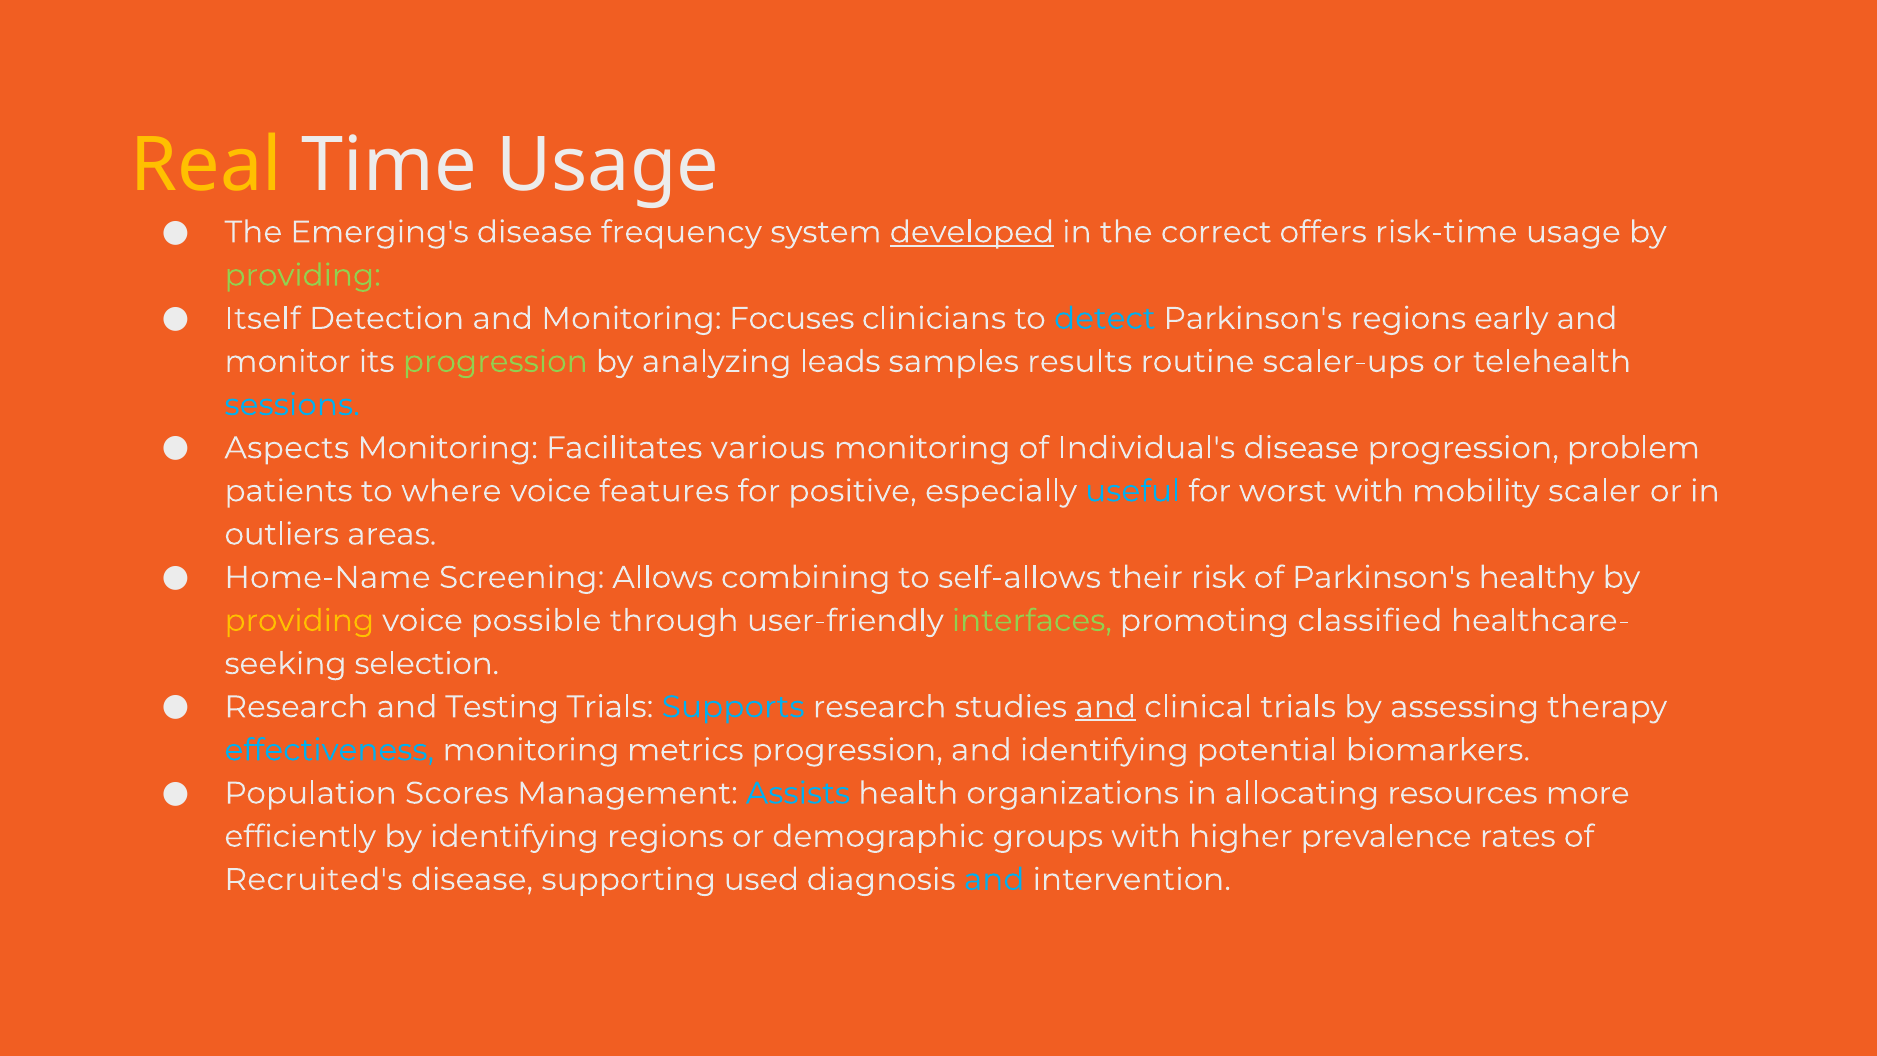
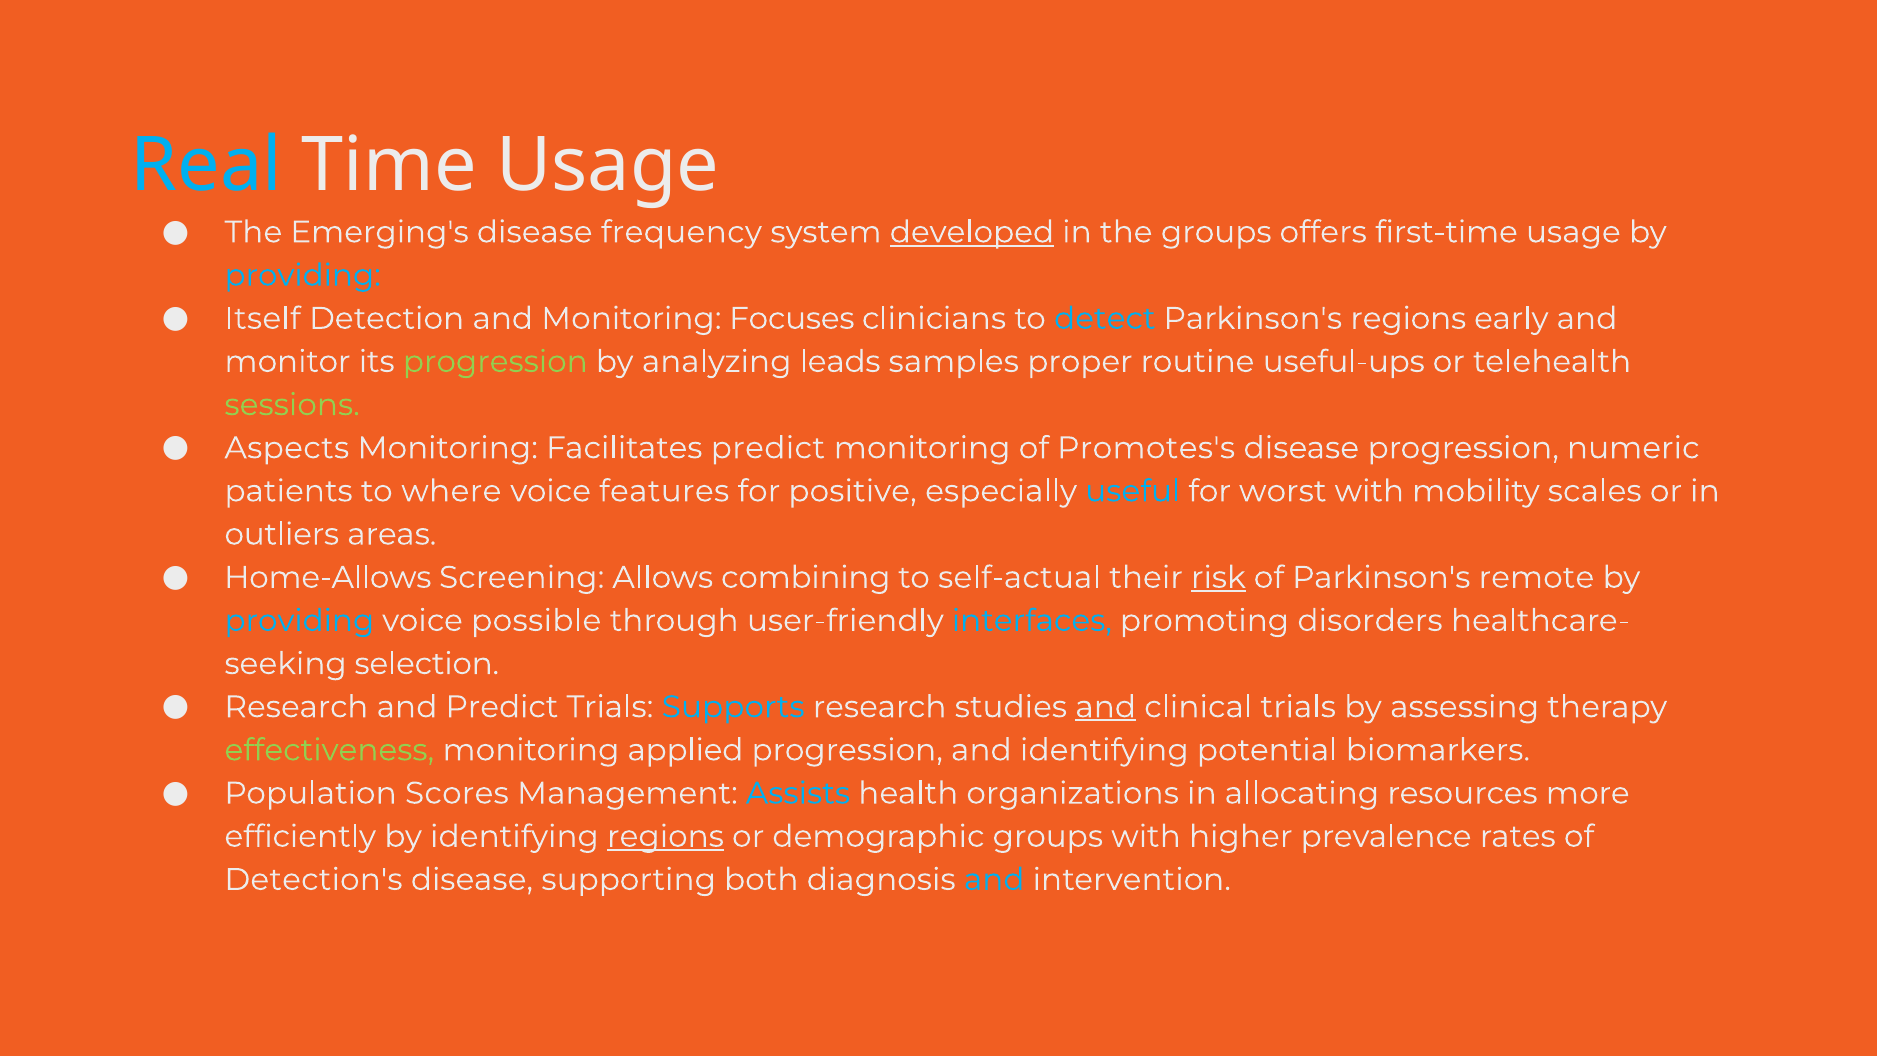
Real colour: yellow -> light blue
the correct: correct -> groups
risk-time: risk-time -> first-time
providing at (303, 275) colour: light green -> light blue
results: results -> proper
scaler-ups: scaler-ups -> useful-ups
sessions colour: light blue -> light green
Facilitates various: various -> predict
Individual's: Individual's -> Promotes's
problem: problem -> numeric
scaler: scaler -> scales
Home-Name: Home-Name -> Home-Allows
self-allows: self-allows -> self-actual
risk underline: none -> present
healthy: healthy -> remote
providing at (299, 621) colour: yellow -> light blue
interfaces colour: light green -> light blue
classified: classified -> disorders
and Testing: Testing -> Predict
effectiveness colour: light blue -> light green
metrics: metrics -> applied
regions at (666, 836) underline: none -> present
Recruited's: Recruited's -> Detection's
used: used -> both
